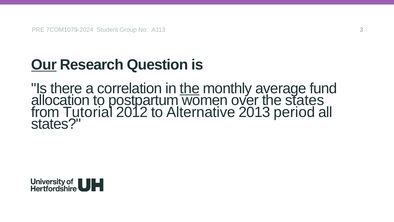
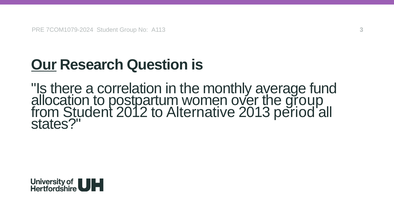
the at (190, 88) underline: present -> none
the states: states -> group
from Tutorial: Tutorial -> Student
